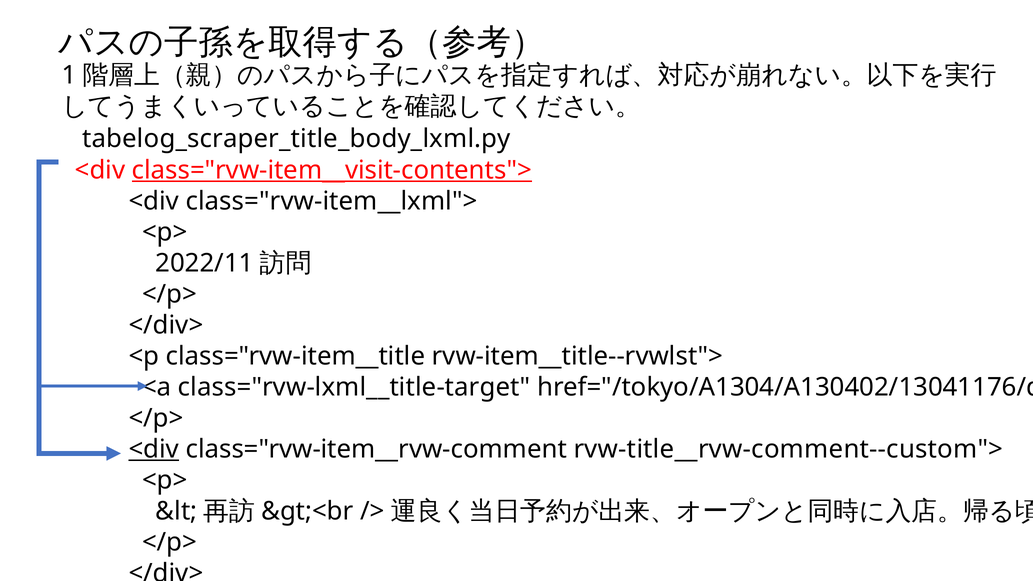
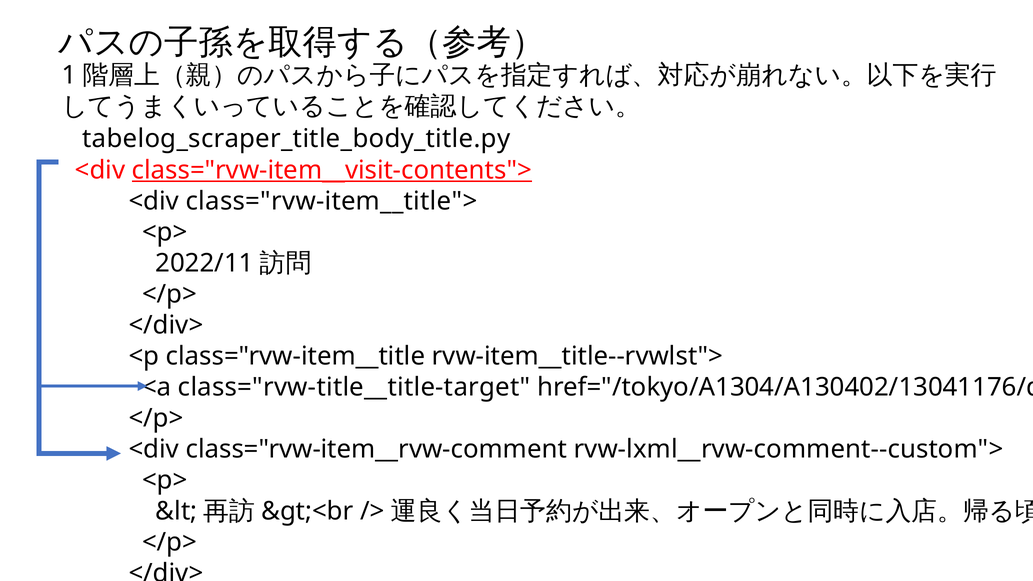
tabelog_scraper_title_body_lxml.py: tabelog_scraper_title_body_lxml.py -> tabelog_scraper_title_body_title.py
class="rvw-item__lxml">: class="rvw-item__lxml"> -> class="rvw-item__title">
class="rvw-lxml__title-target: class="rvw-lxml__title-target -> class="rvw-title__title-target
<div at (154, 449) underline: present -> none
rvw-title__rvw-comment--custom">: rvw-title__rvw-comment--custom"> -> rvw-lxml__rvw-comment--custom">
